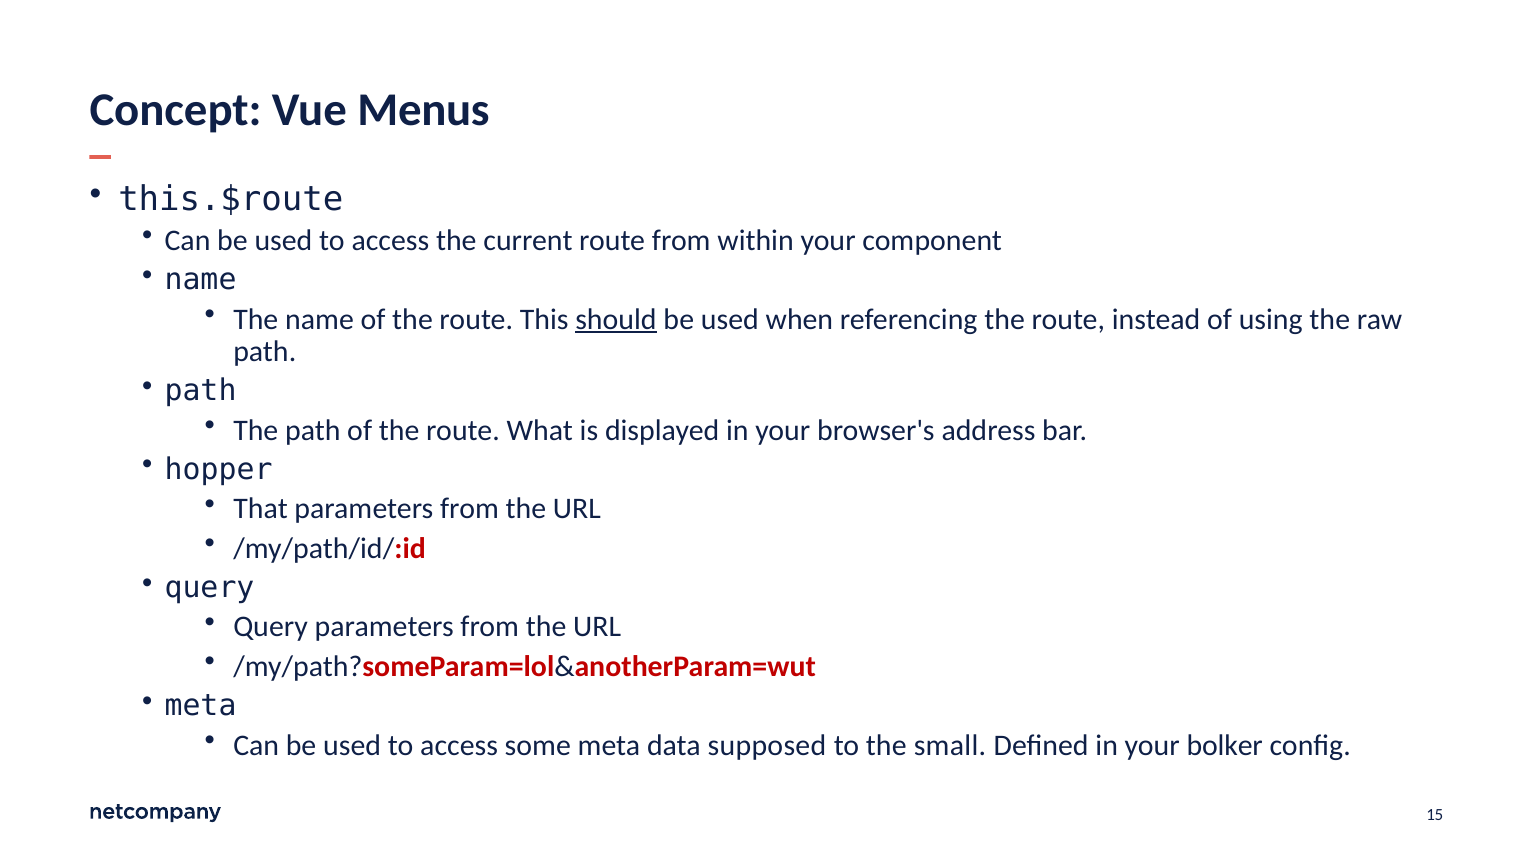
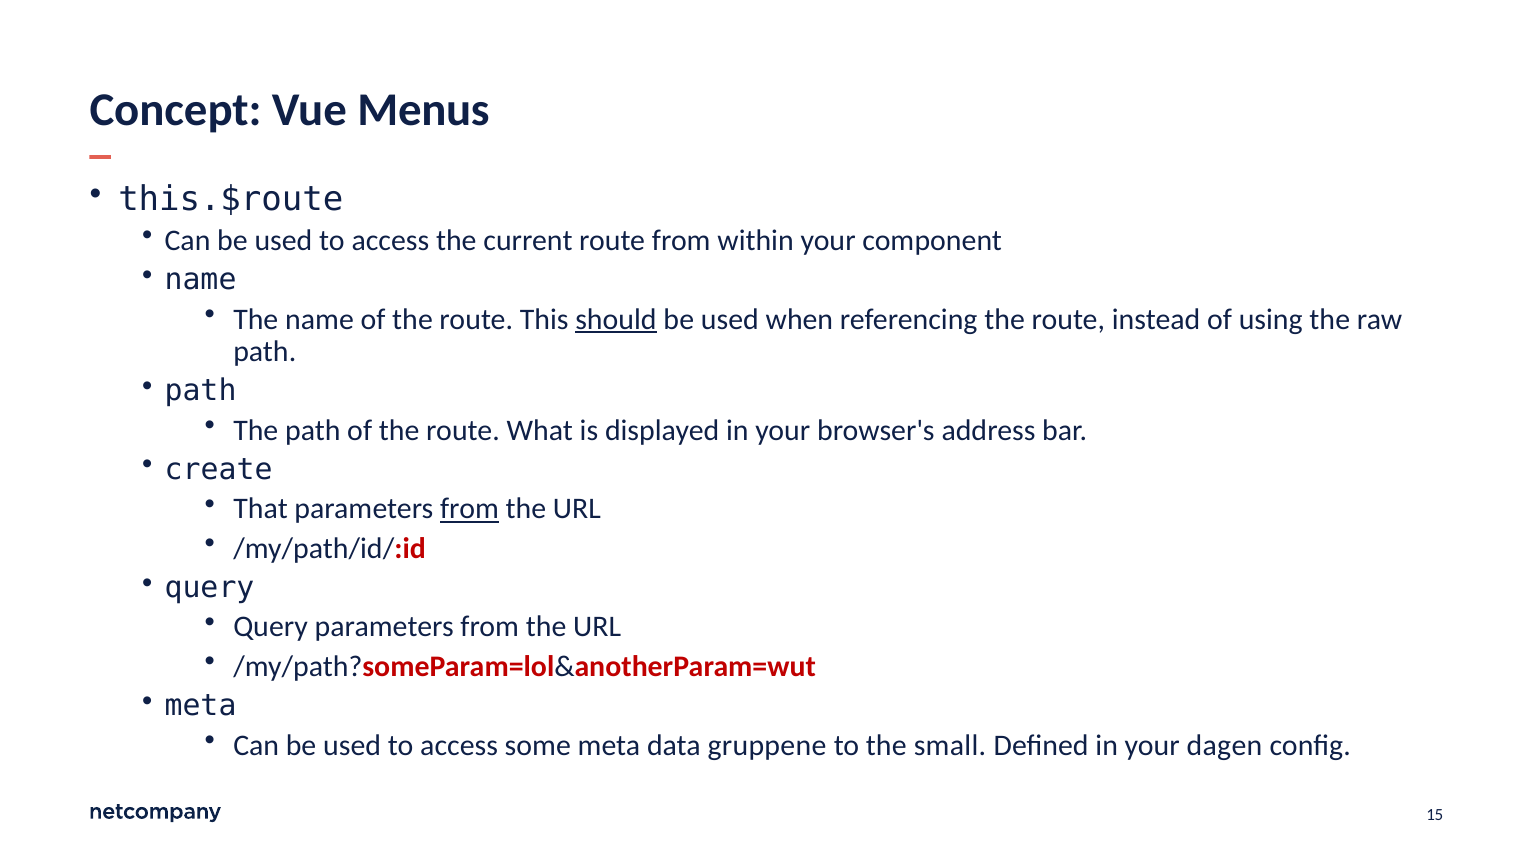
hopper: hopper -> create
from at (470, 509) underline: none -> present
supposed: supposed -> gruppene
bolker: bolker -> dagen
